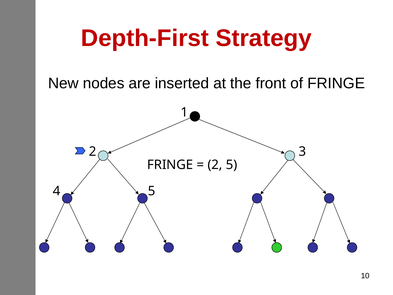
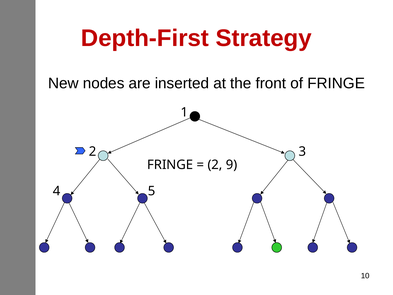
2 5: 5 -> 9
